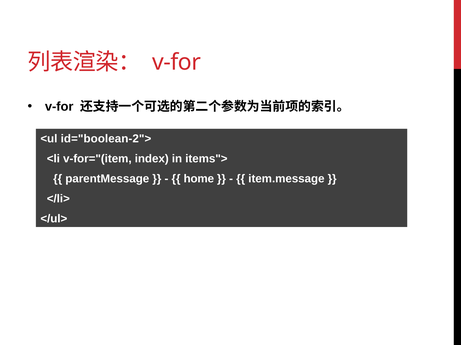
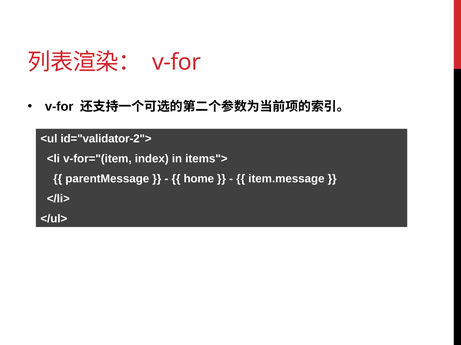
id="boolean-2">: id="boolean-2"> -> id="validator-2">
